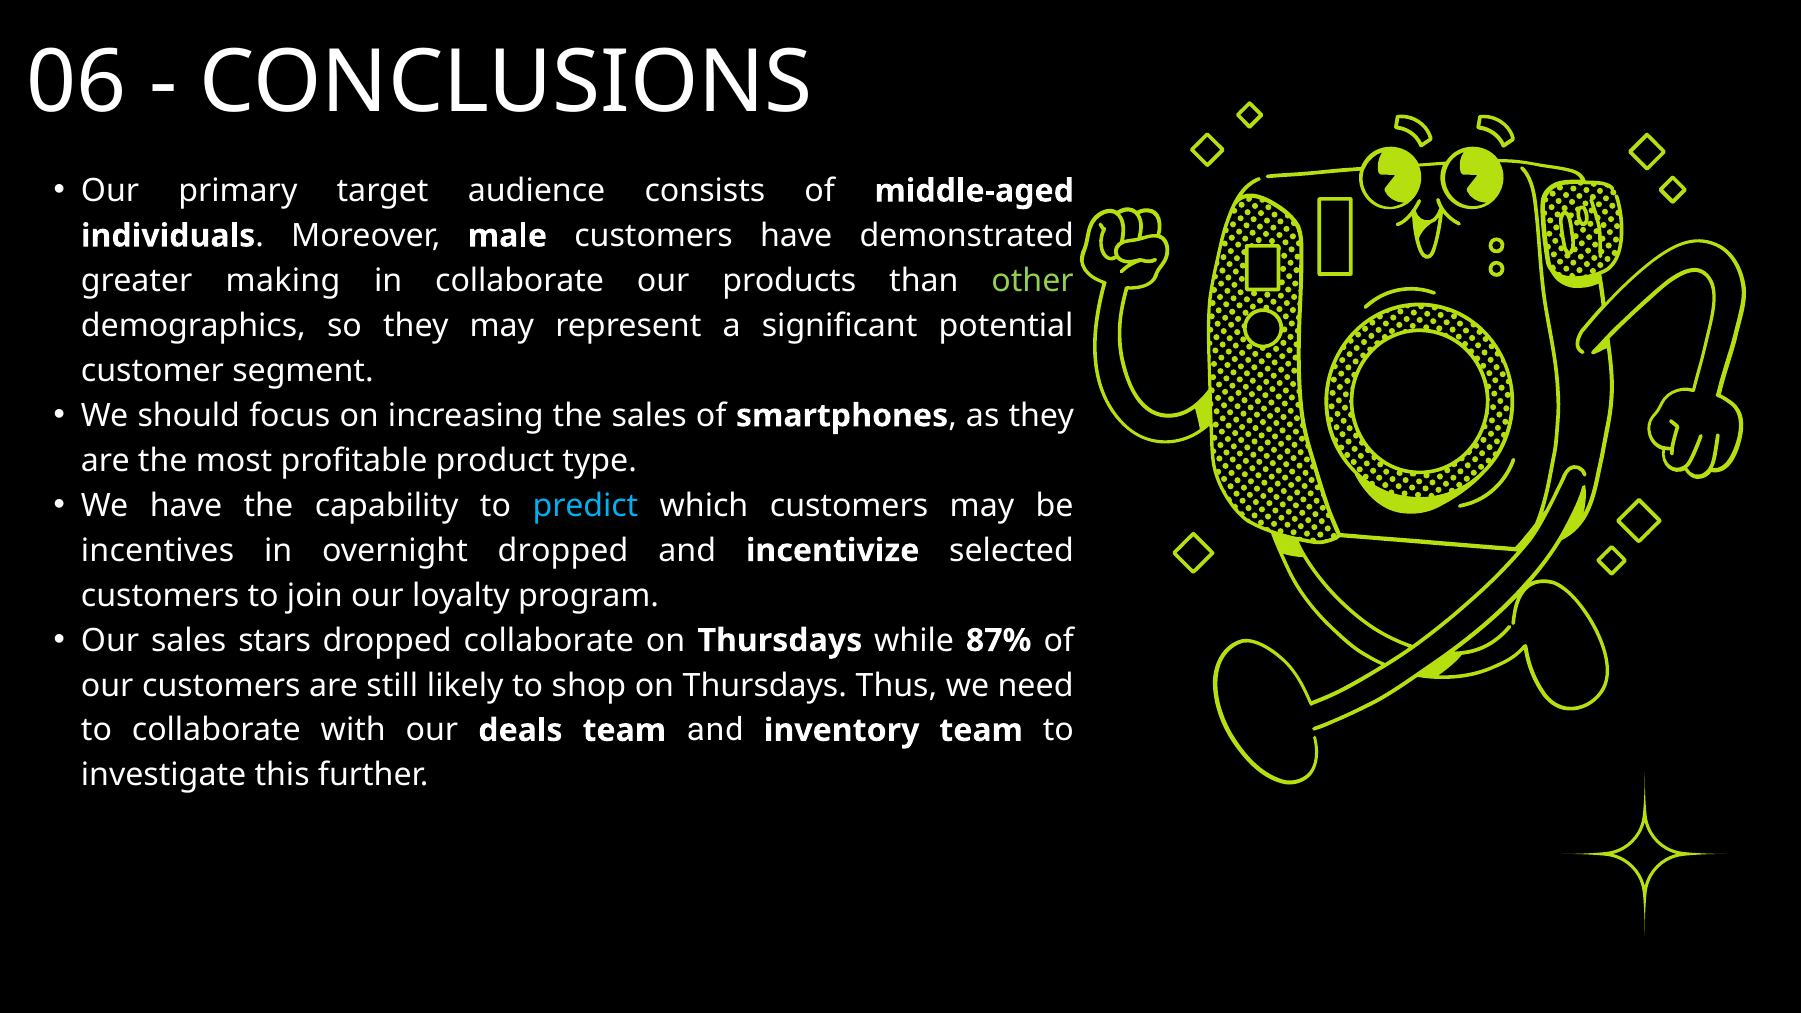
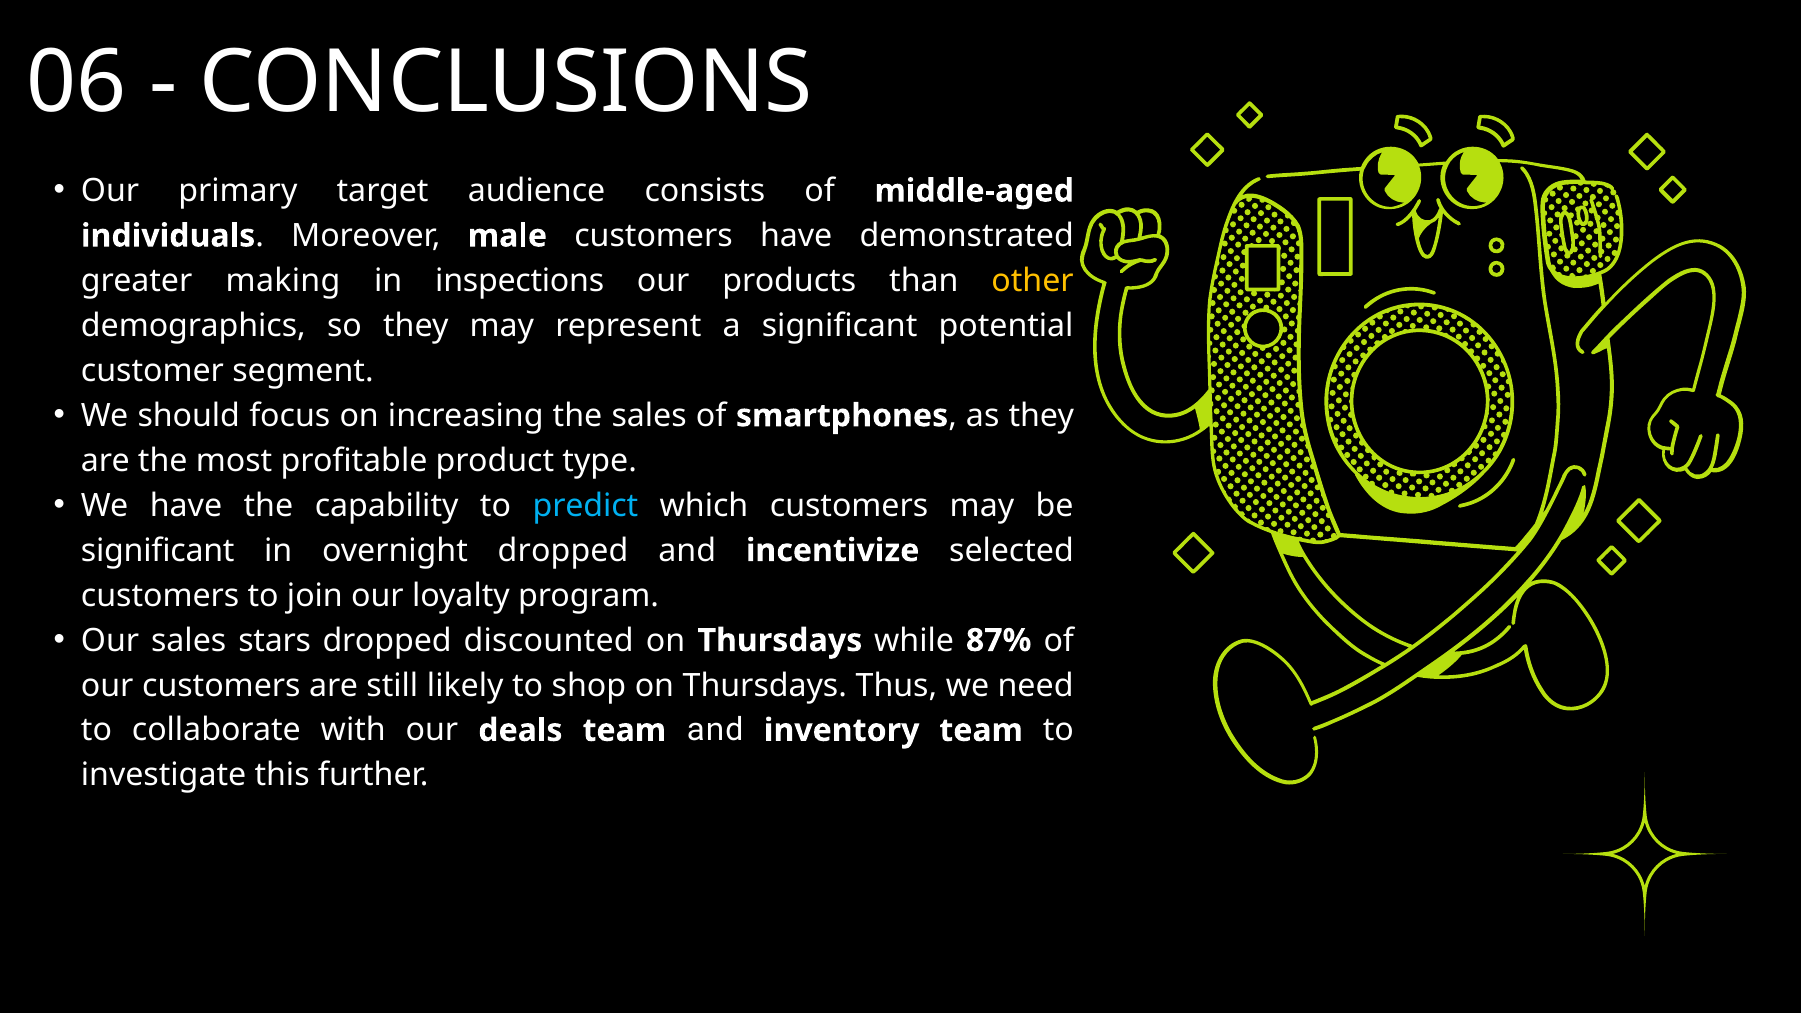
in collaborate: collaborate -> inspections
other colour: light green -> yellow
incentives at (158, 551): incentives -> significant
dropped collaborate: collaborate -> discounted
